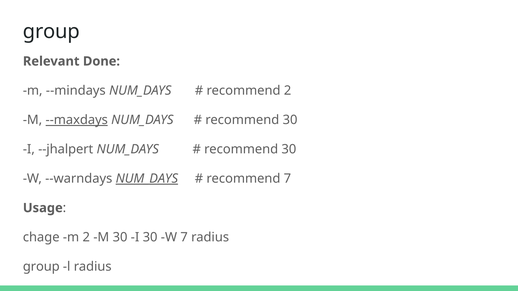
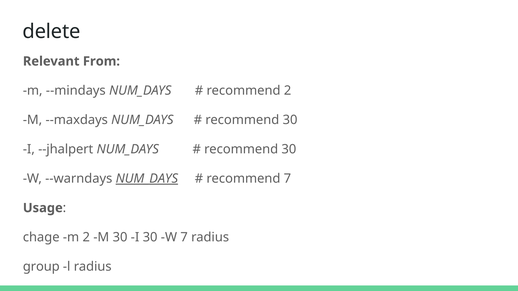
group at (51, 31): group -> delete
Done: Done -> From
--maxdays underline: present -> none
